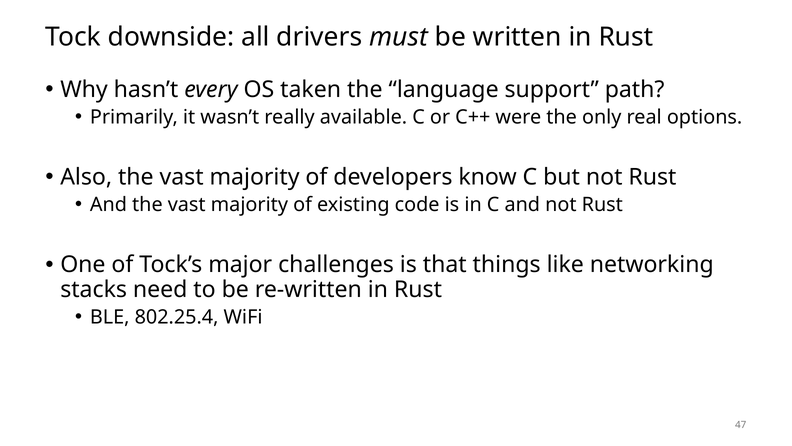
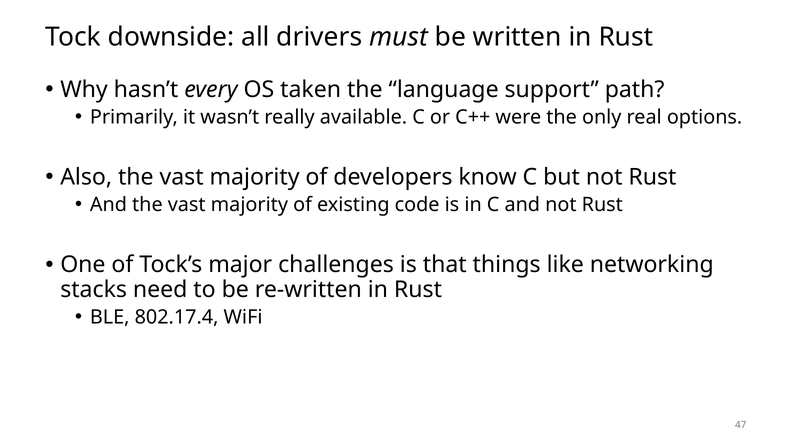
802.25.4: 802.25.4 -> 802.17.4
